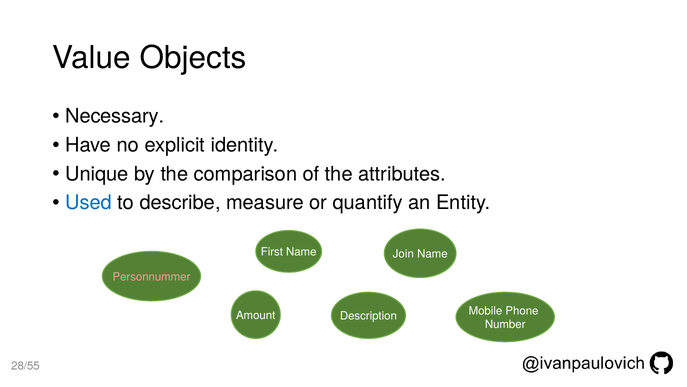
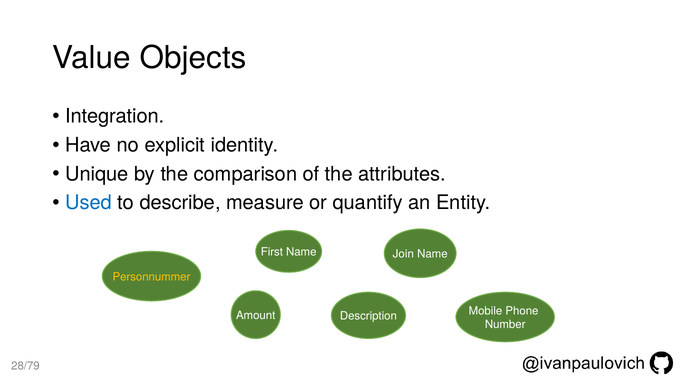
Necessary: Necessary -> Integration
Personnummer colour: pink -> yellow
28/55: 28/55 -> 28/79
